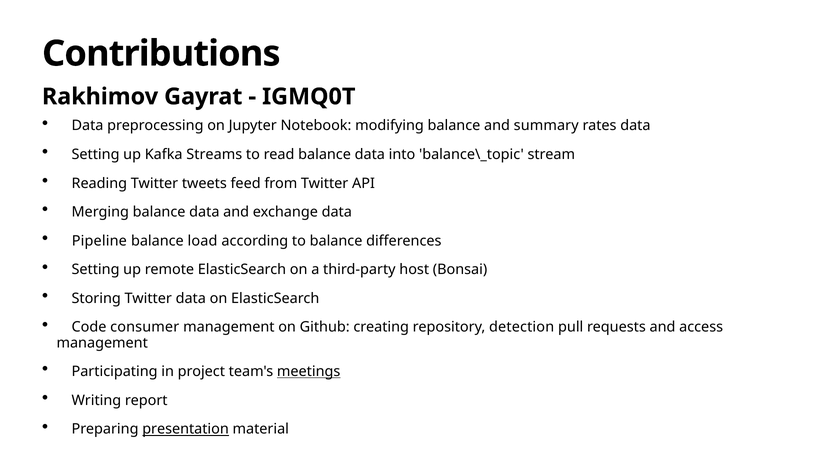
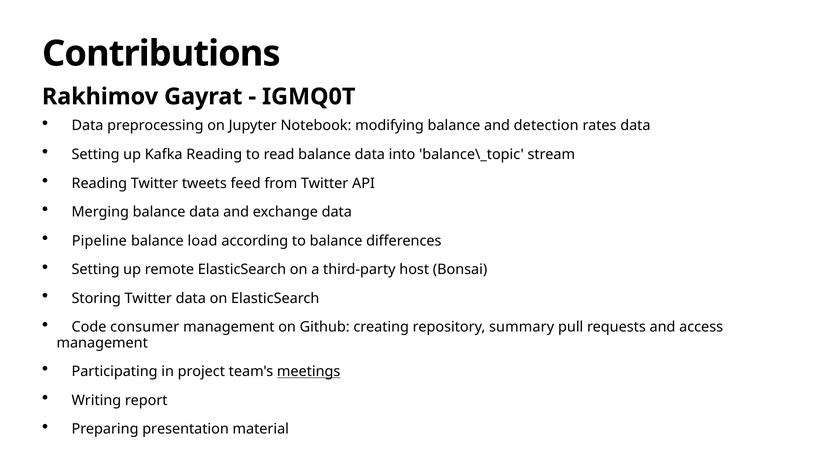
summary: summary -> detection
Kafka Streams: Streams -> Reading
detection: detection -> summary
presentation underline: present -> none
